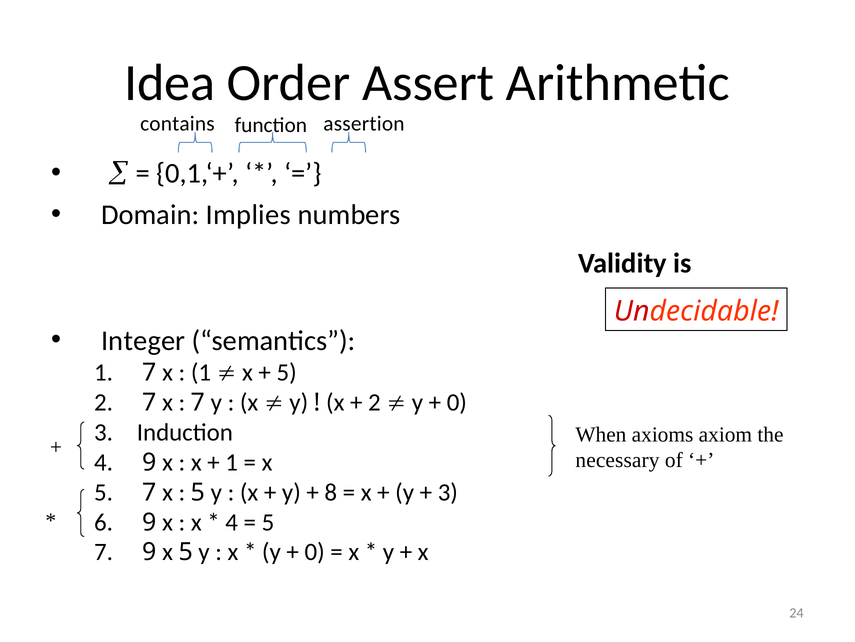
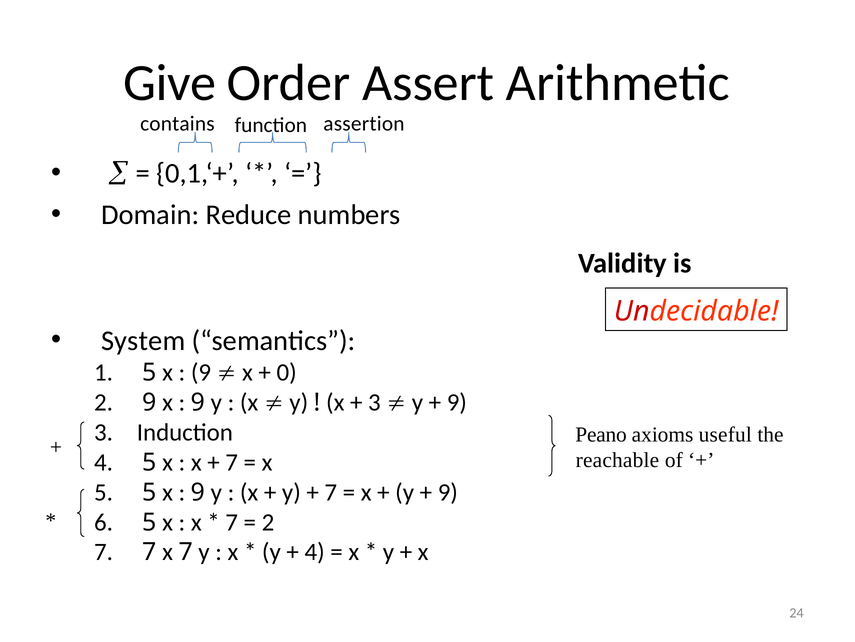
Idea: Idea -> Give
Implies: Implies -> Reduce
Integer: Integer -> System
1 7: 7 -> 5
1 at (201, 372): 1 -> 9
5 at (287, 372): 5 -> 0
7 at (149, 402): 7 -> 9
7 at (198, 402): 7 -> 9
2 at (374, 402): 2 -> 3
0 at (457, 402): 0 -> 9
When: When -> Peano
axiom: axiom -> useful
necessary: necessary -> reachable
9 at (149, 462): 9 -> 5
1 at (232, 462): 1 -> 7
7 at (149, 492): 7 -> 5
5 at (198, 492): 5 -> 9
8 at (331, 492): 8 -> 7
3 at (448, 492): 3 -> 9
9 at (149, 522): 9 -> 5
4 at (232, 522): 4 -> 7
5 at (268, 522): 5 -> 2
9 at (149, 552): 9 -> 7
5 at (186, 552): 5 -> 7
0 at (315, 552): 0 -> 4
